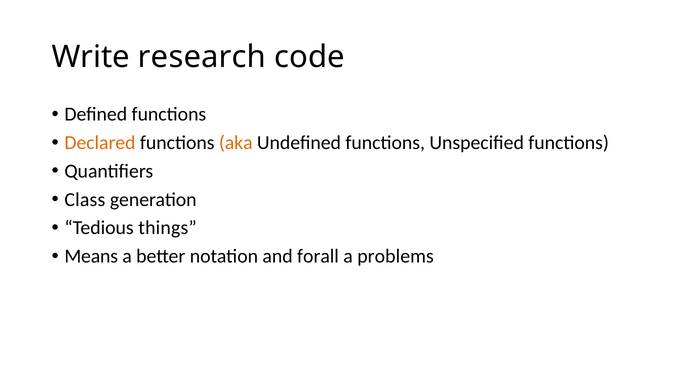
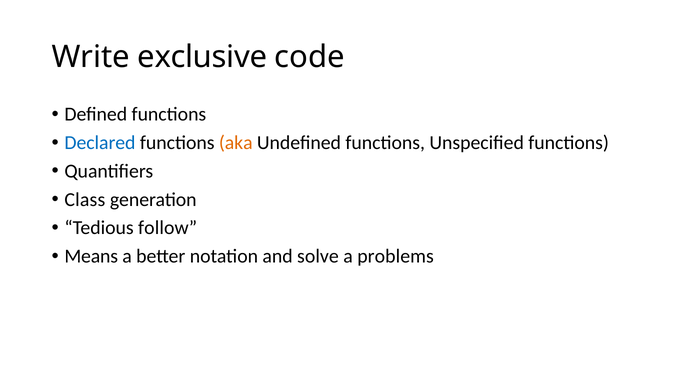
research: research -> exclusive
Declared colour: orange -> blue
things: things -> follow
forall: forall -> solve
